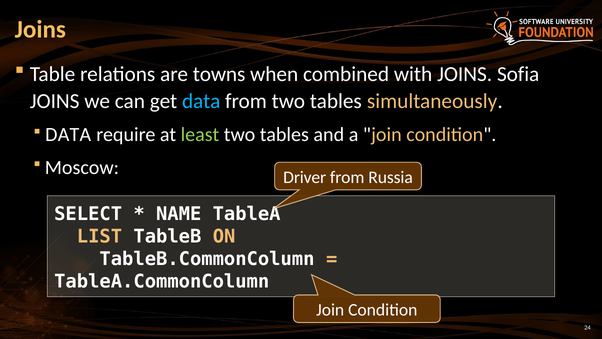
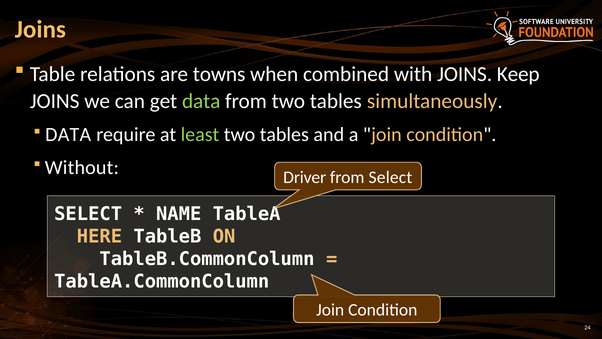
Sofia: Sofia -> Keep
data at (201, 101) colour: light blue -> light green
Moscow: Moscow -> Without
from Russia: Russia -> Select
LIST: LIST -> HERE
